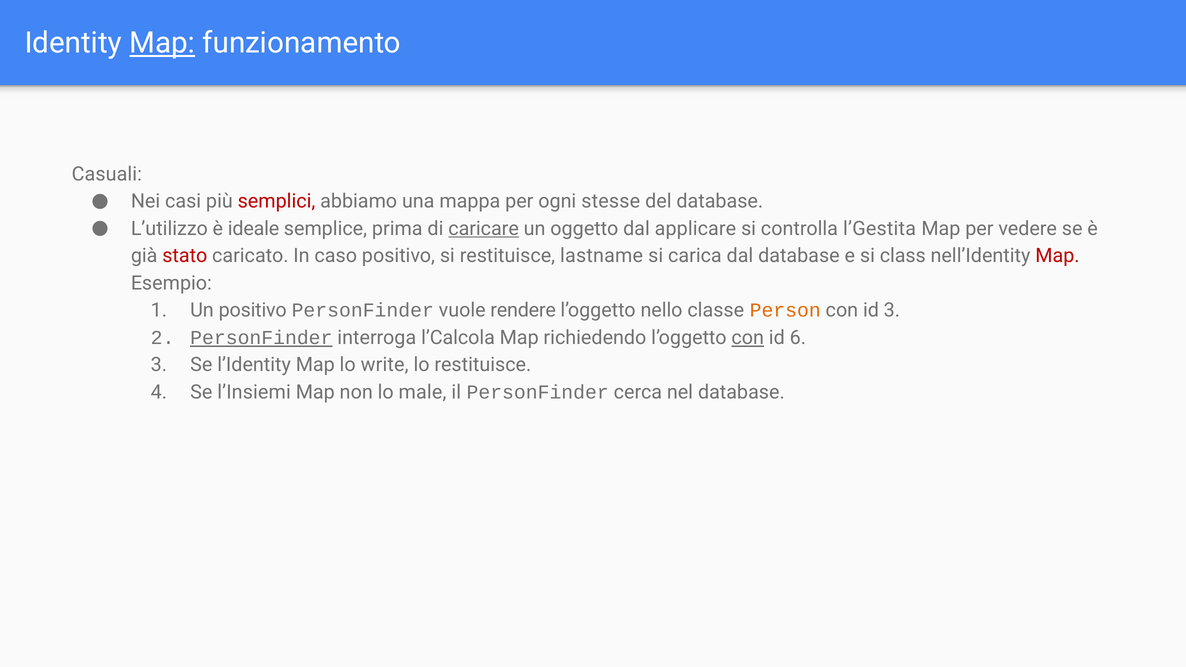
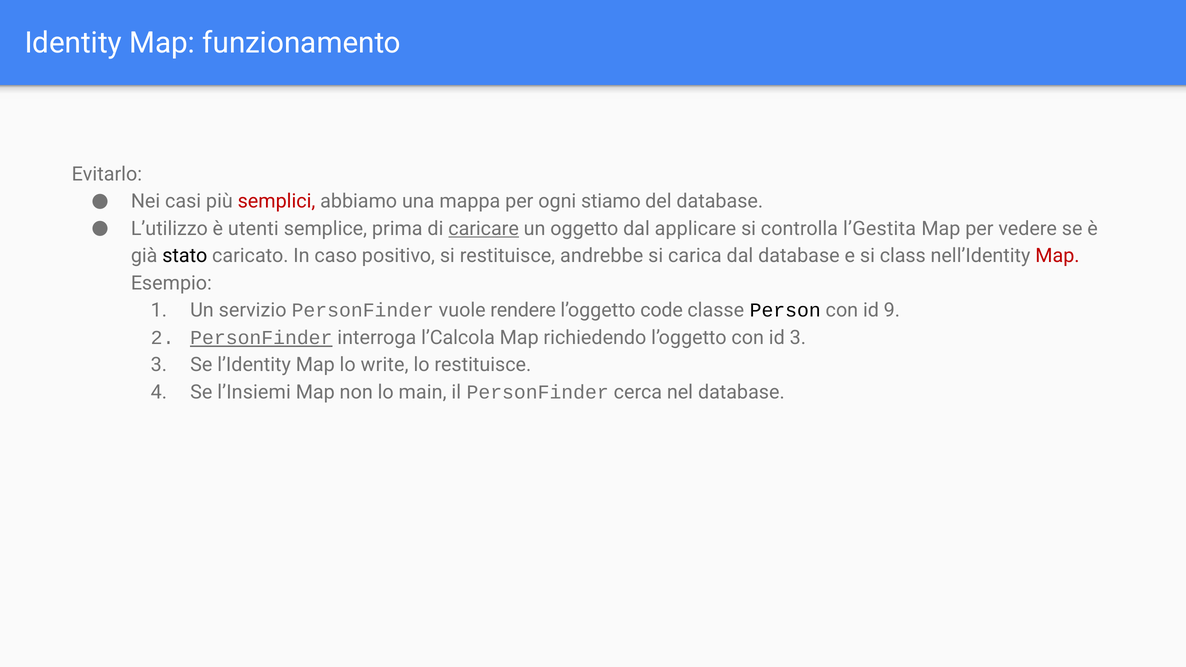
Map at (162, 43) underline: present -> none
Casuali: Casuali -> Evitarlo
stesse: stesse -> stiamo
ideale: ideale -> utenti
stato colour: red -> black
lastname: lastname -> andrebbe
Un positivo: positivo -> servizio
nello: nello -> code
Person colour: orange -> black
id 3: 3 -> 9
con at (748, 338) underline: present -> none
id 6: 6 -> 3
male: male -> main
